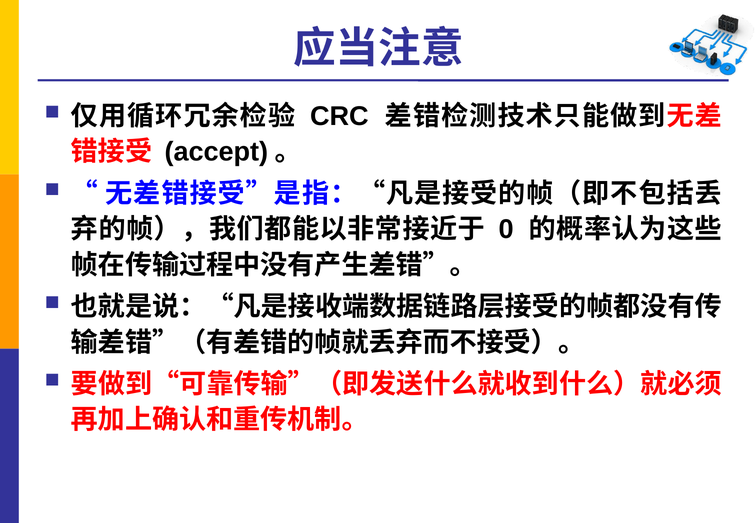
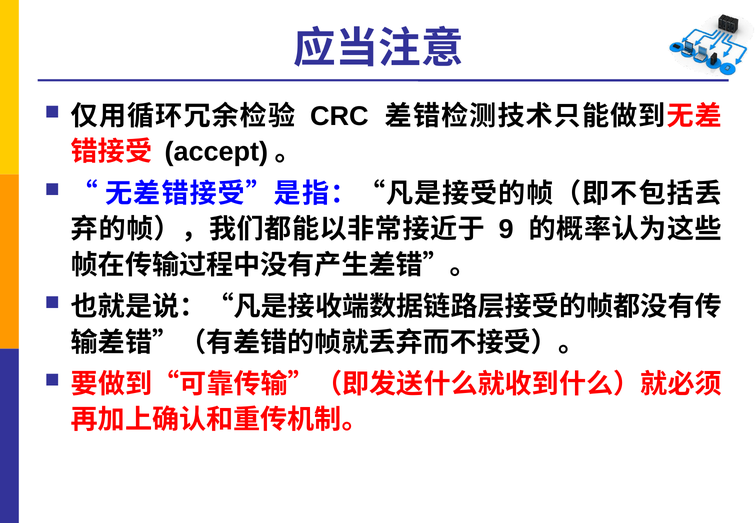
0: 0 -> 9
